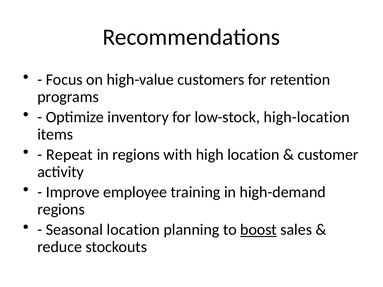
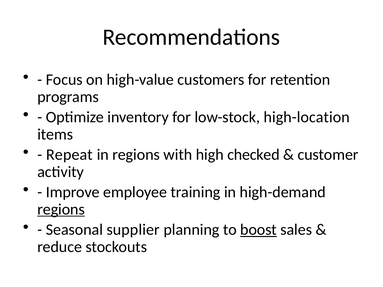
high location: location -> checked
regions at (61, 209) underline: none -> present
Seasonal location: location -> supplier
